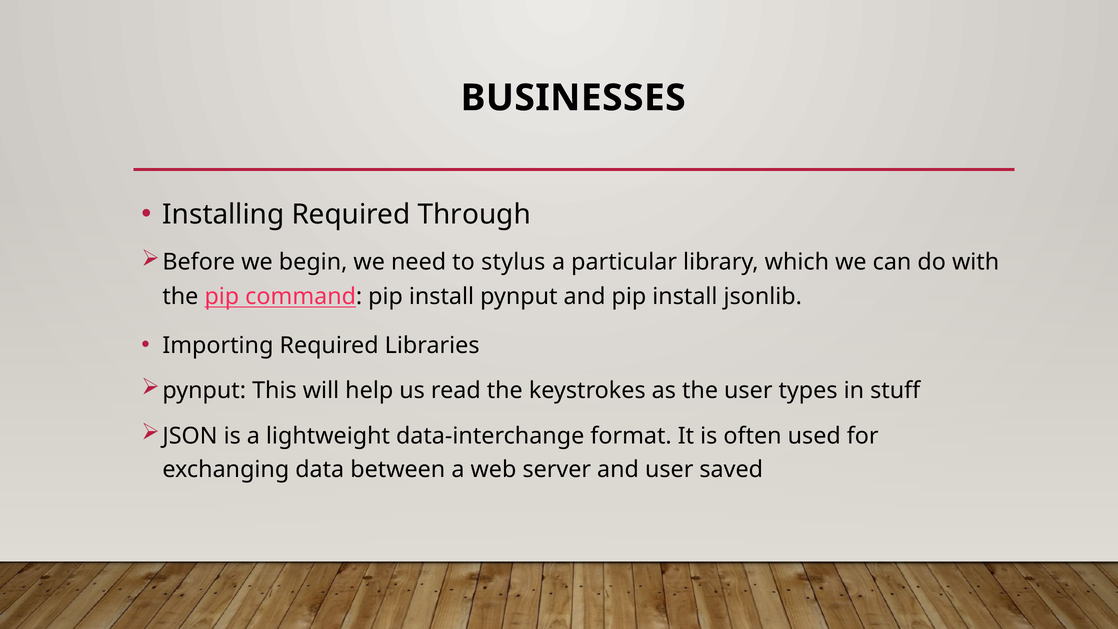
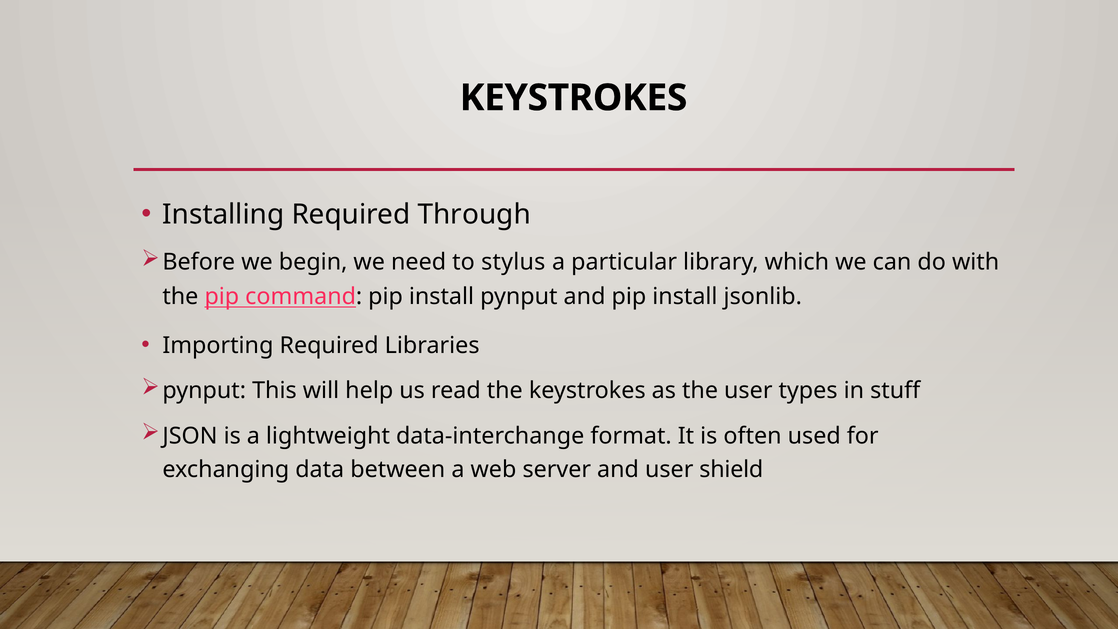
BUSINESSES at (573, 98): BUSINESSES -> KEYSTROKES
saved: saved -> shield
